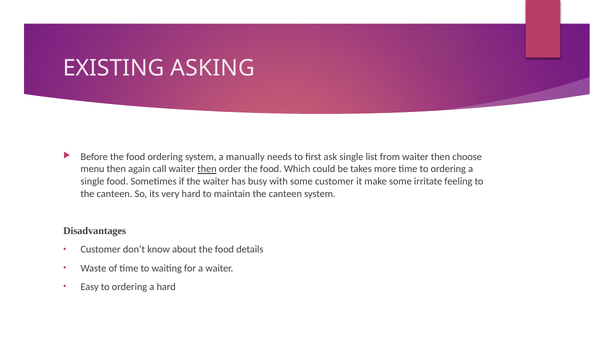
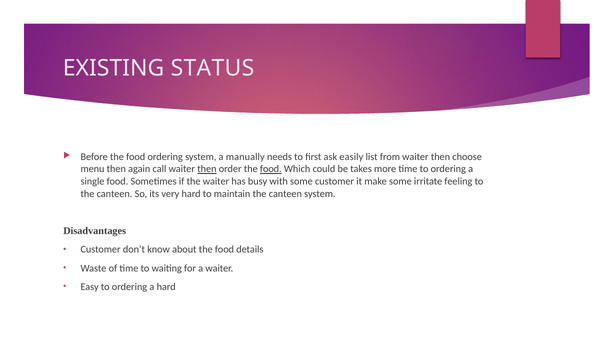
ASKING: ASKING -> STATUS
ask single: single -> easily
food at (271, 169) underline: none -> present
